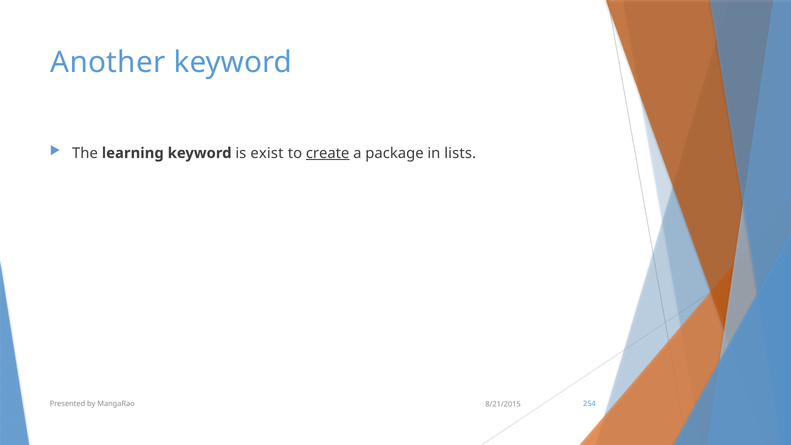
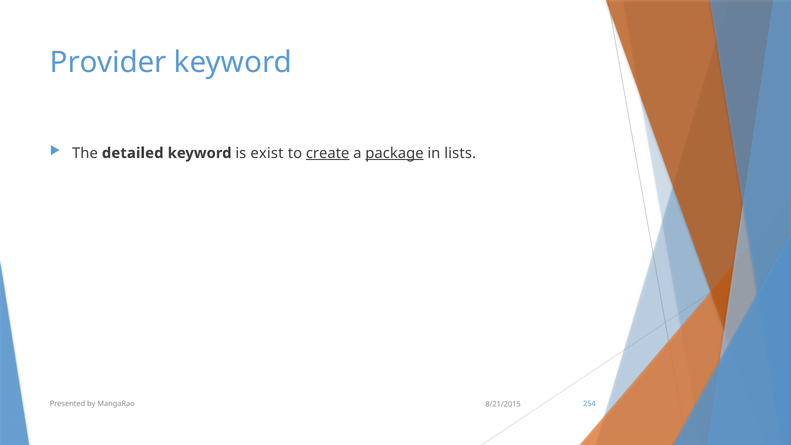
Another: Another -> Provider
learning: learning -> detailed
package underline: none -> present
